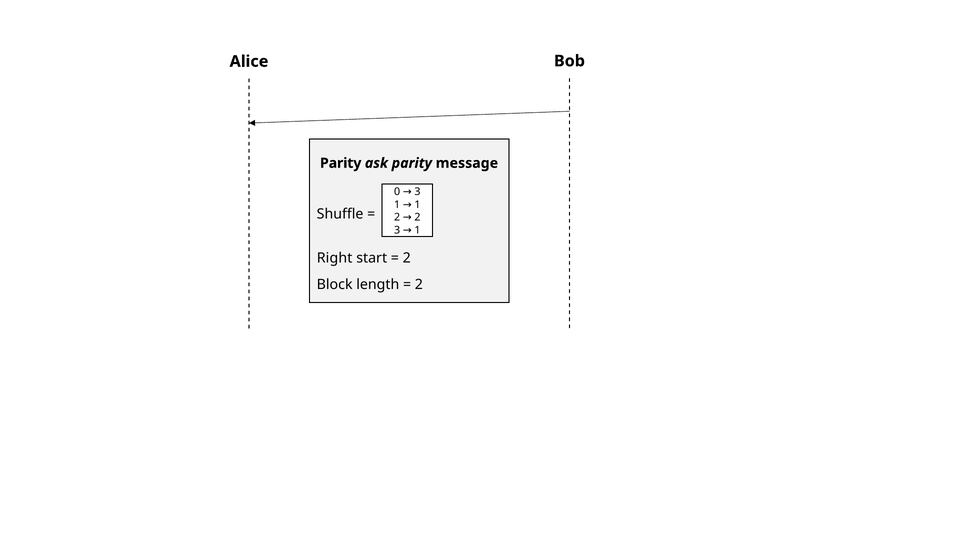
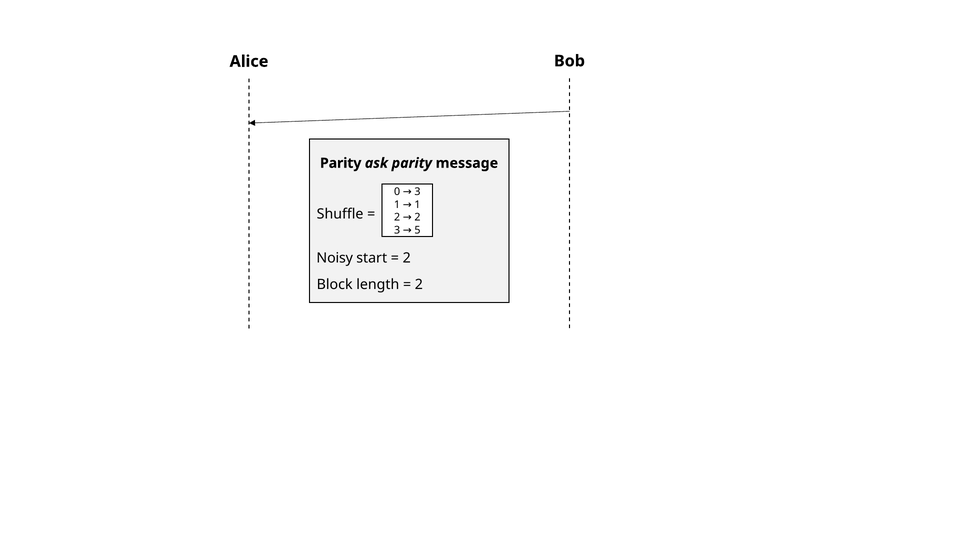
3 1: 1 -> 5
Right: Right -> Noisy
